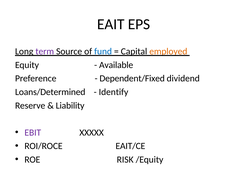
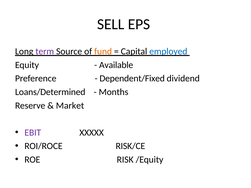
EAIT: EAIT -> SELL
fund colour: blue -> orange
employed colour: orange -> blue
Identify: Identify -> Months
Liability: Liability -> Market
EAIT/CE: EAIT/CE -> RISK/CE
